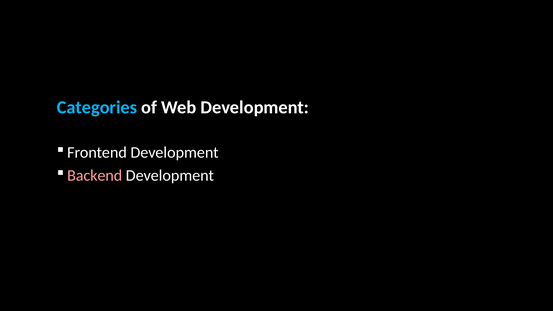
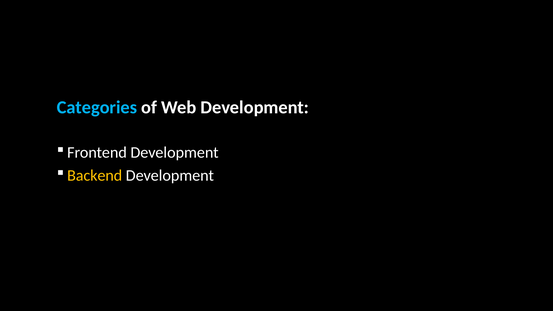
Backend colour: pink -> yellow
